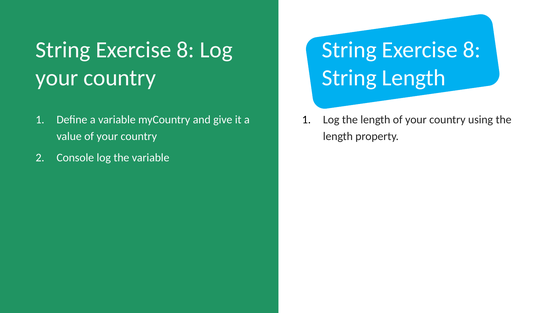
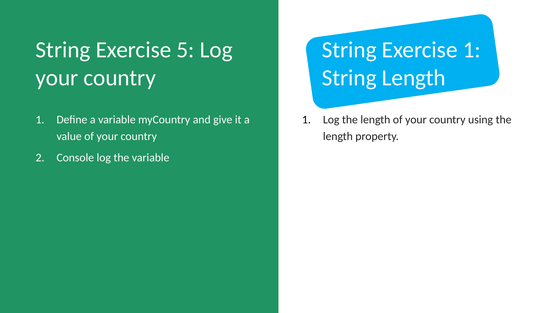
8 at (186, 50): 8 -> 5
8 at (472, 50): 8 -> 1
